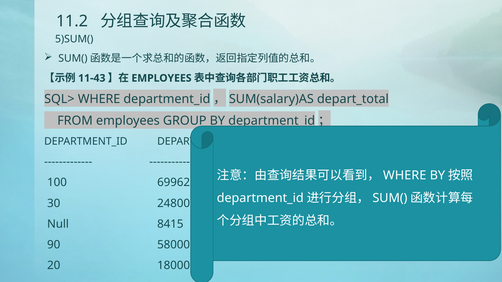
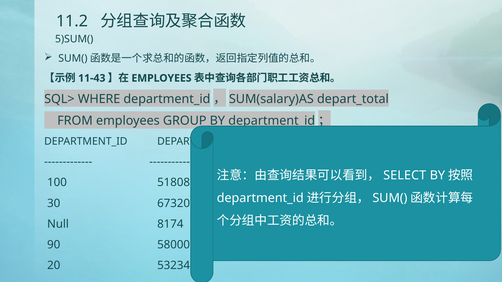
WHERE at (405, 176): WHERE -> SELECT
69962: 69962 -> 51808
24800: 24800 -> 67320
8415: 8415 -> 8174
18000: 18000 -> 53234
